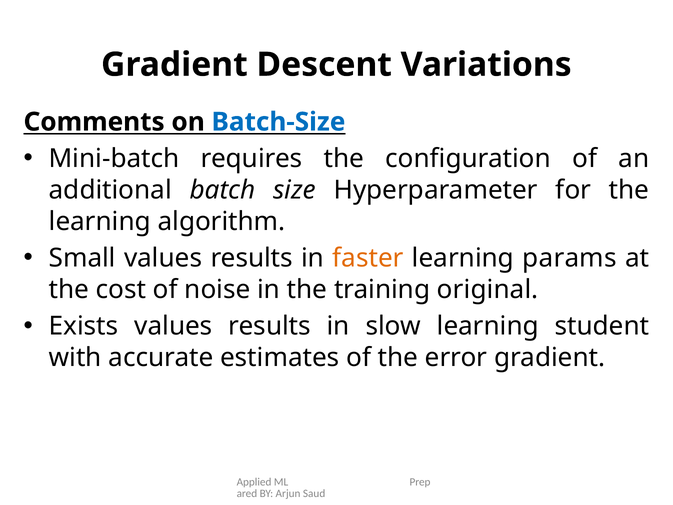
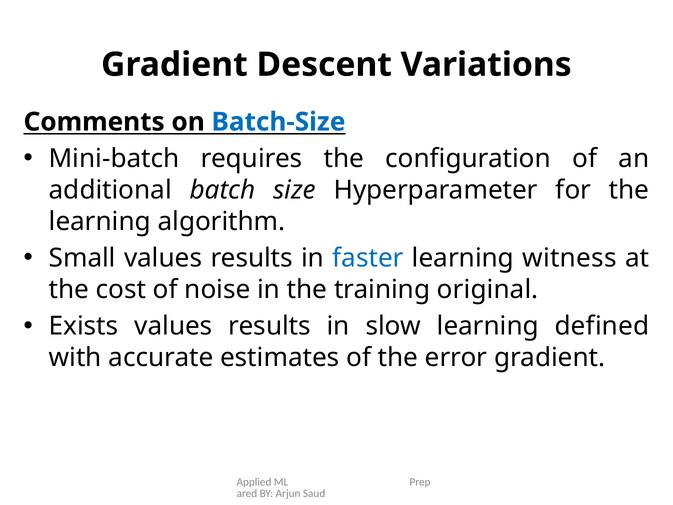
faster colour: orange -> blue
params: params -> witness
student: student -> defined
